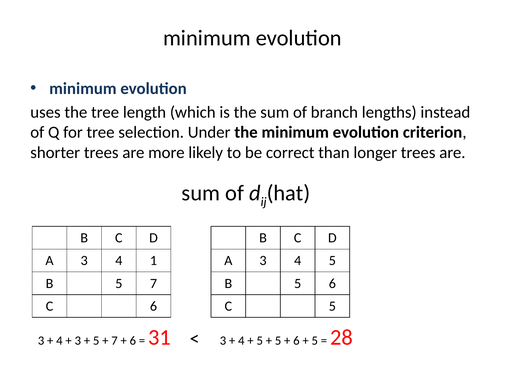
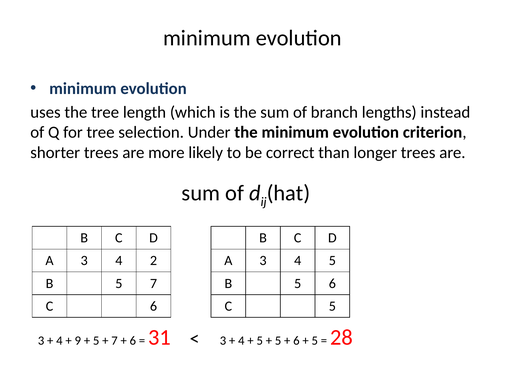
1: 1 -> 2
3 at (78, 340): 3 -> 9
